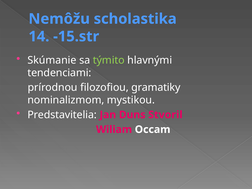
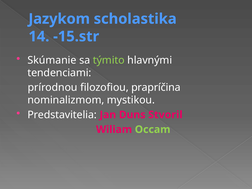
Nemôžu: Nemôžu -> Jazykom
gramatiky: gramatiky -> prapríčina
Occam colour: white -> light green
